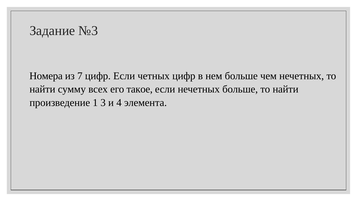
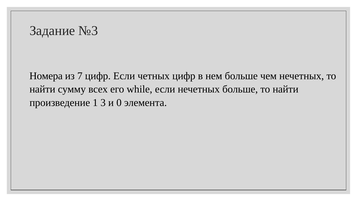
такое: такое -> while
4: 4 -> 0
